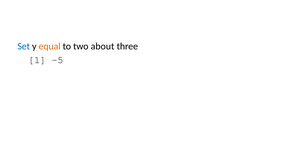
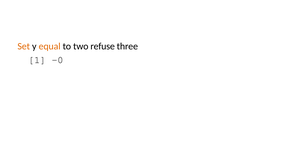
Set colour: blue -> orange
about: about -> refuse
-5: -5 -> -0
